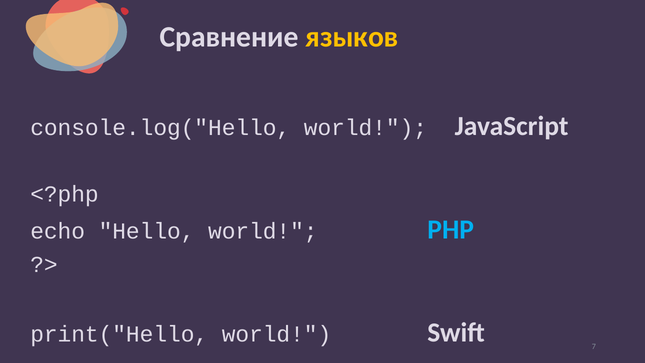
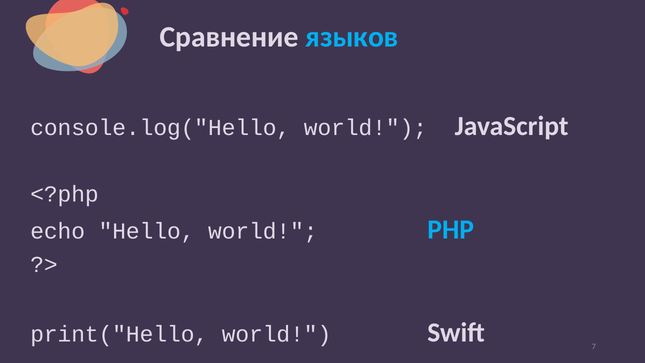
языков colour: yellow -> light blue
